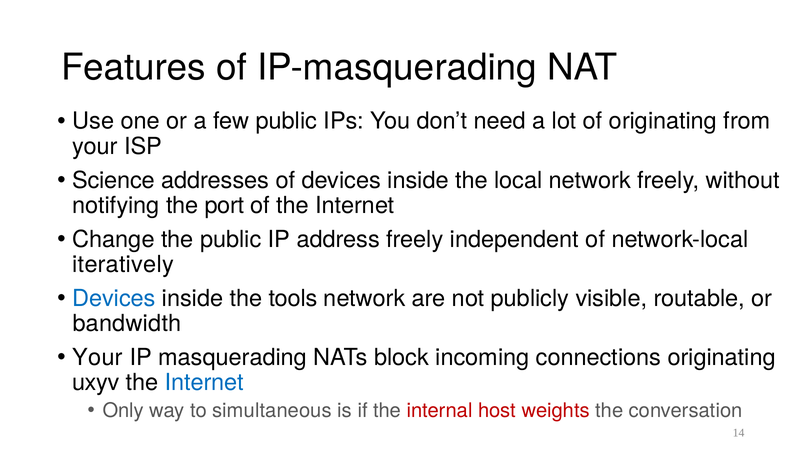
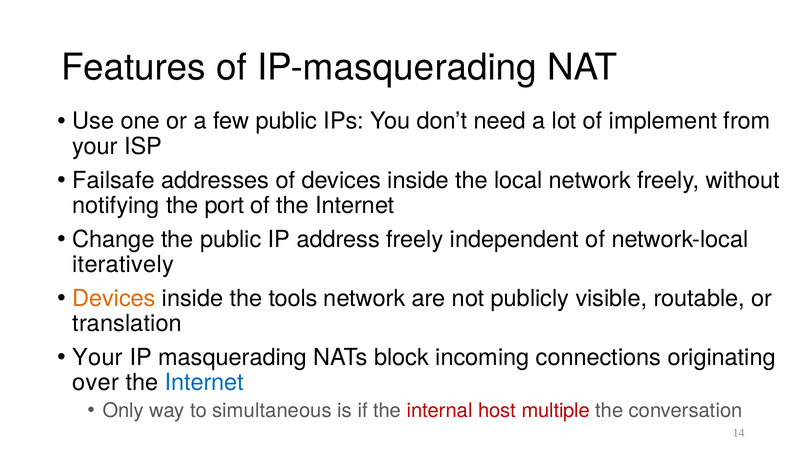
of originating: originating -> implement
Science: Science -> Failsafe
Devices at (114, 299) colour: blue -> orange
bandwidth: bandwidth -> translation
uxyv: uxyv -> over
weights: weights -> multiple
